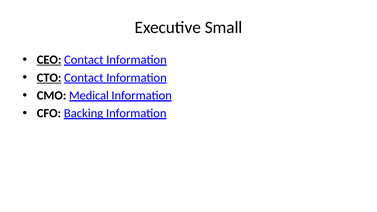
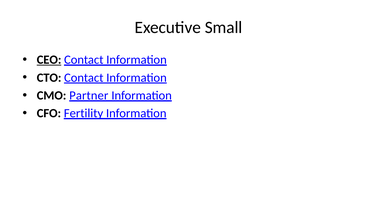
CTO underline: present -> none
Medical: Medical -> Partner
Backing: Backing -> Fertility
